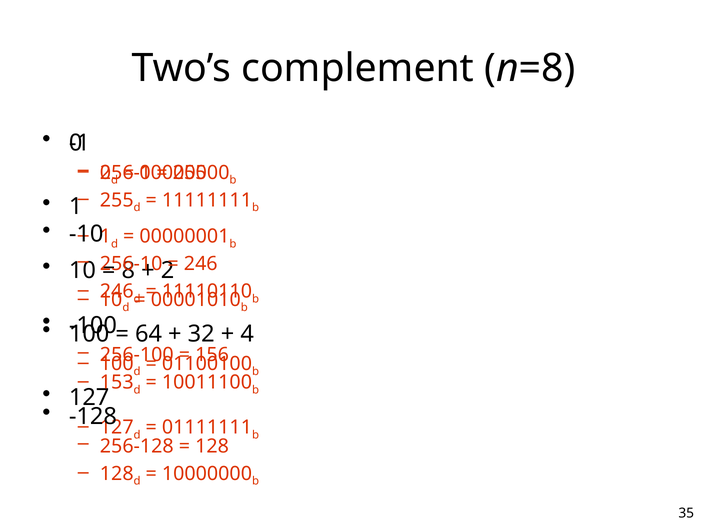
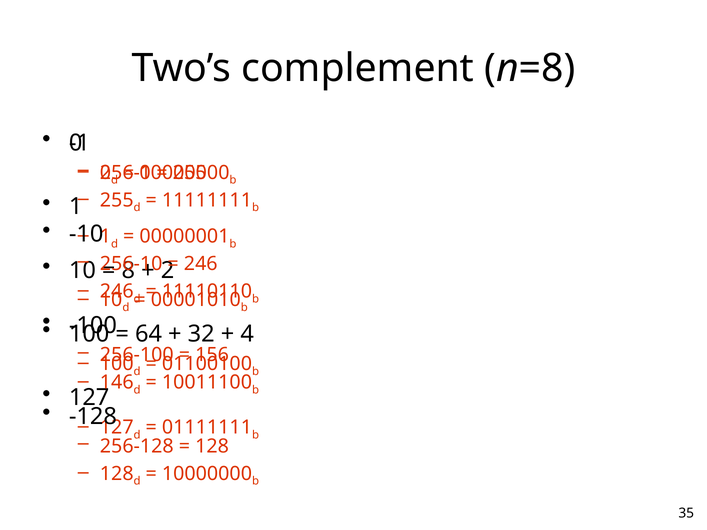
153: 153 -> 146
